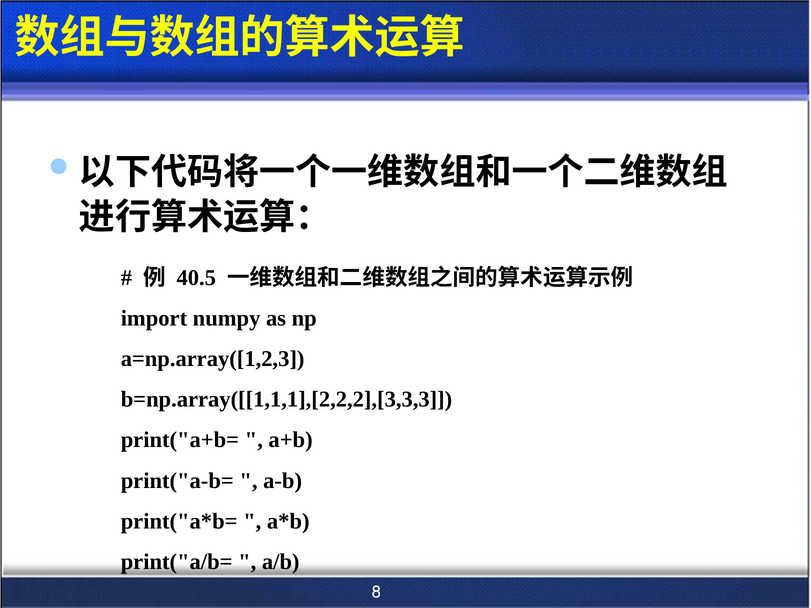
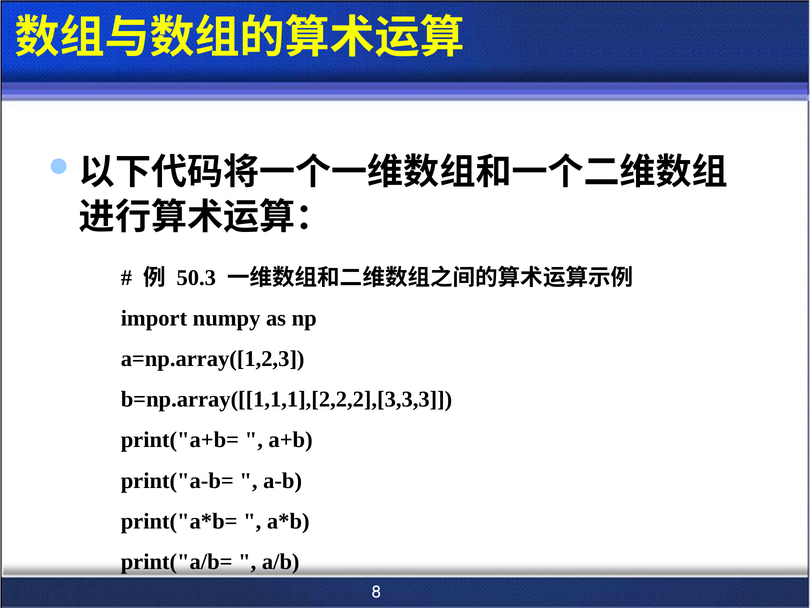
40.5: 40.5 -> 50.3
